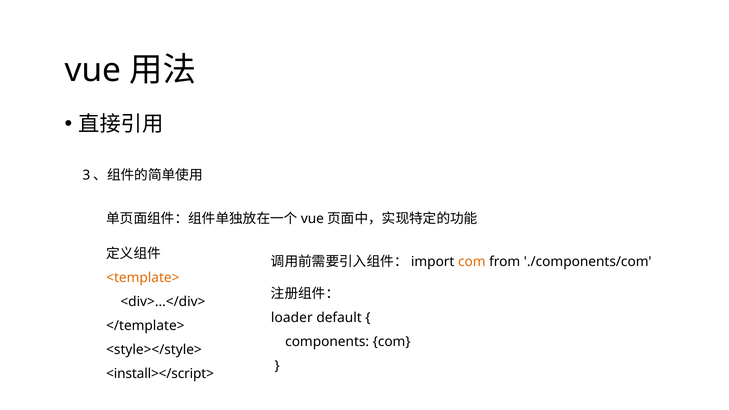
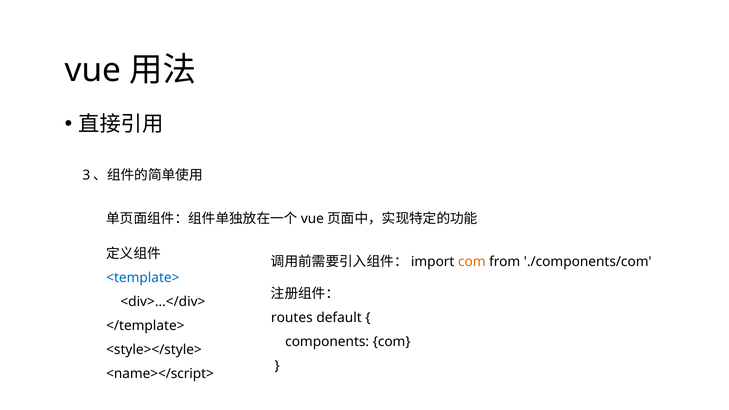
<template> colour: orange -> blue
loader: loader -> routes
<install></script>: <install></script> -> <name></script>
